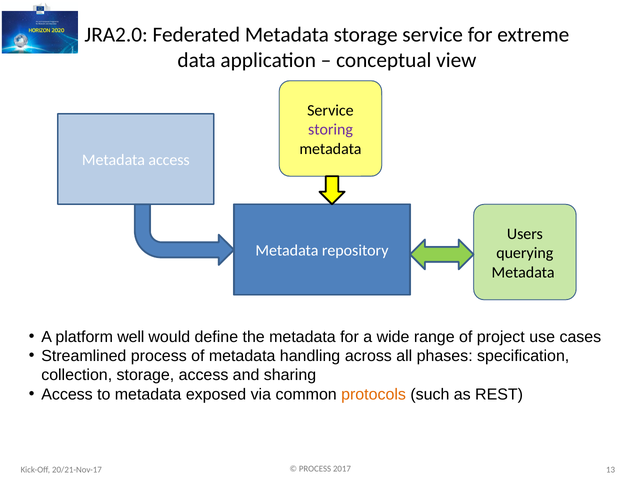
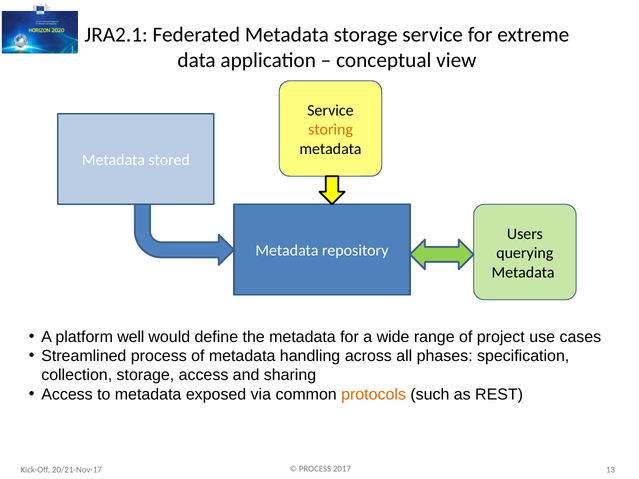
JRA2.0: JRA2.0 -> JRA2.1
storing colour: purple -> orange
Metadata access: access -> stored
